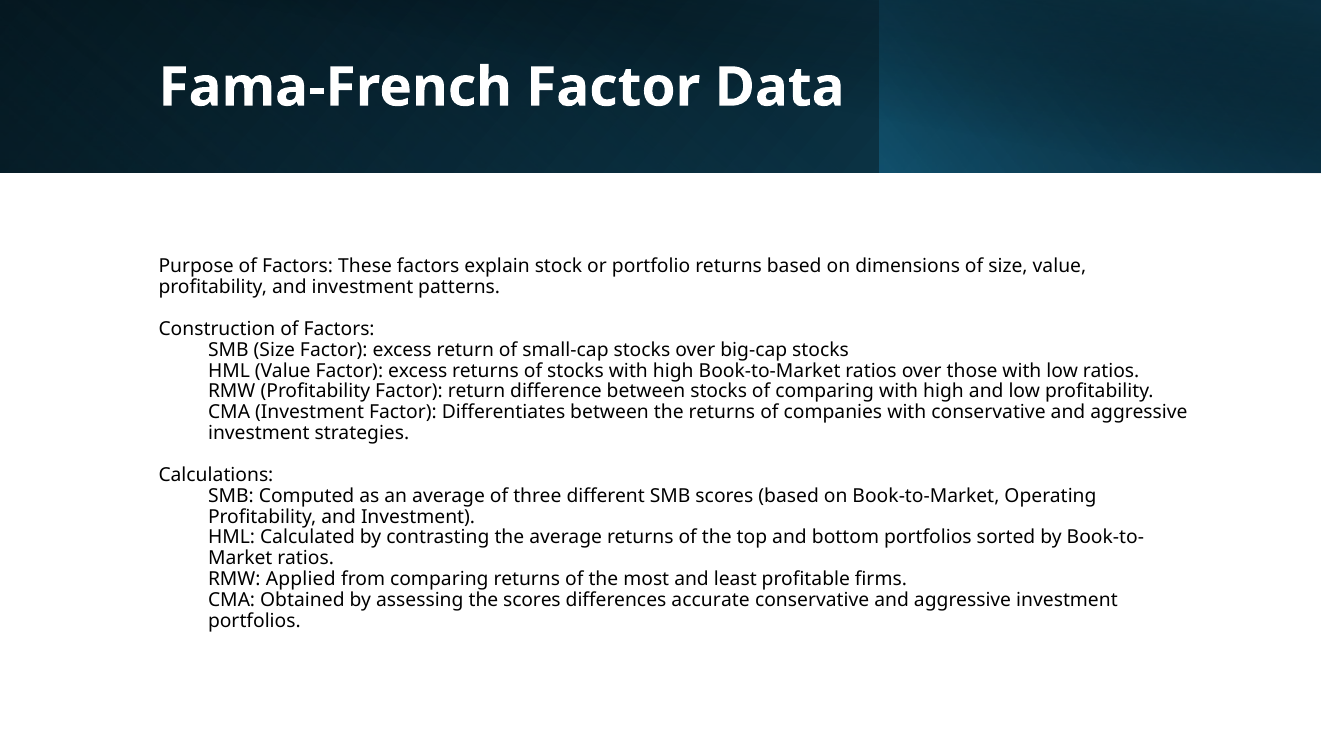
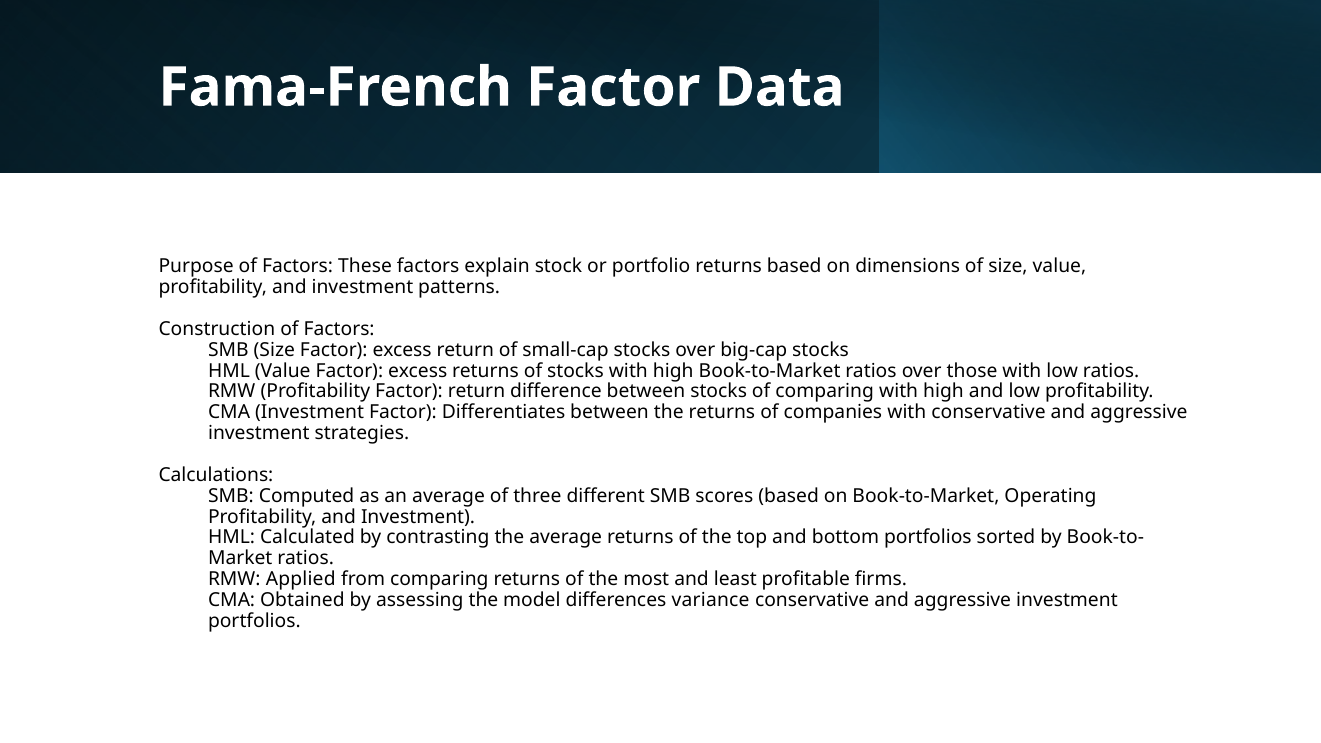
the scores: scores -> model
accurate: accurate -> variance
